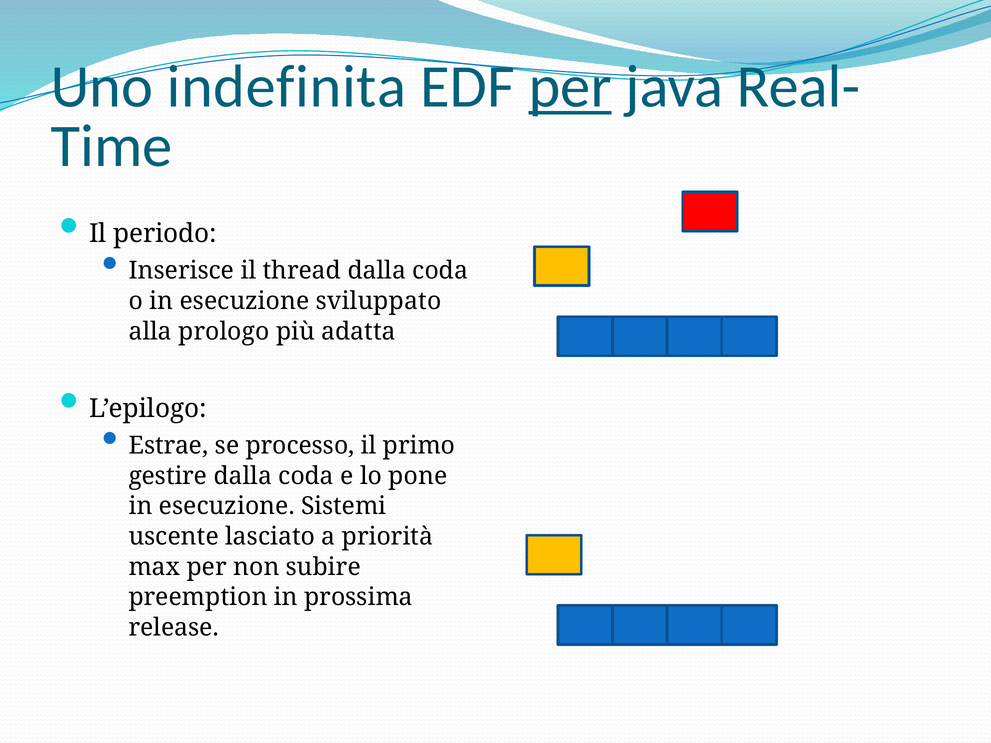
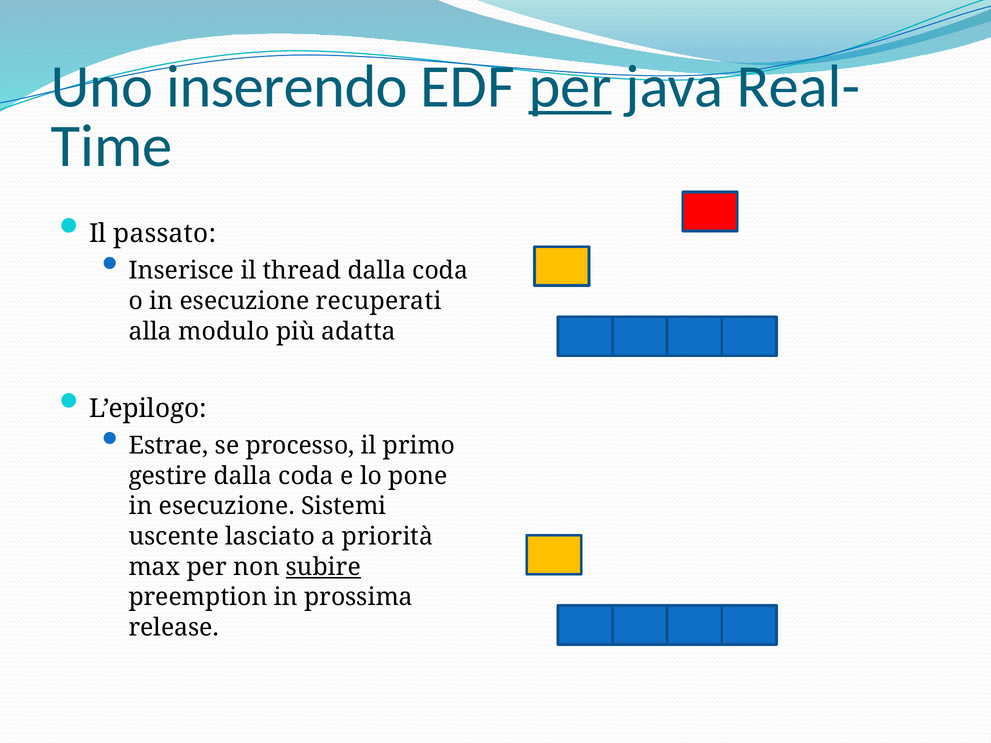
indefinita: indefinita -> inserendo
periodo: periodo -> passato
sviluppato: sviluppato -> recuperati
prologo: prologo -> modulo
subire underline: none -> present
